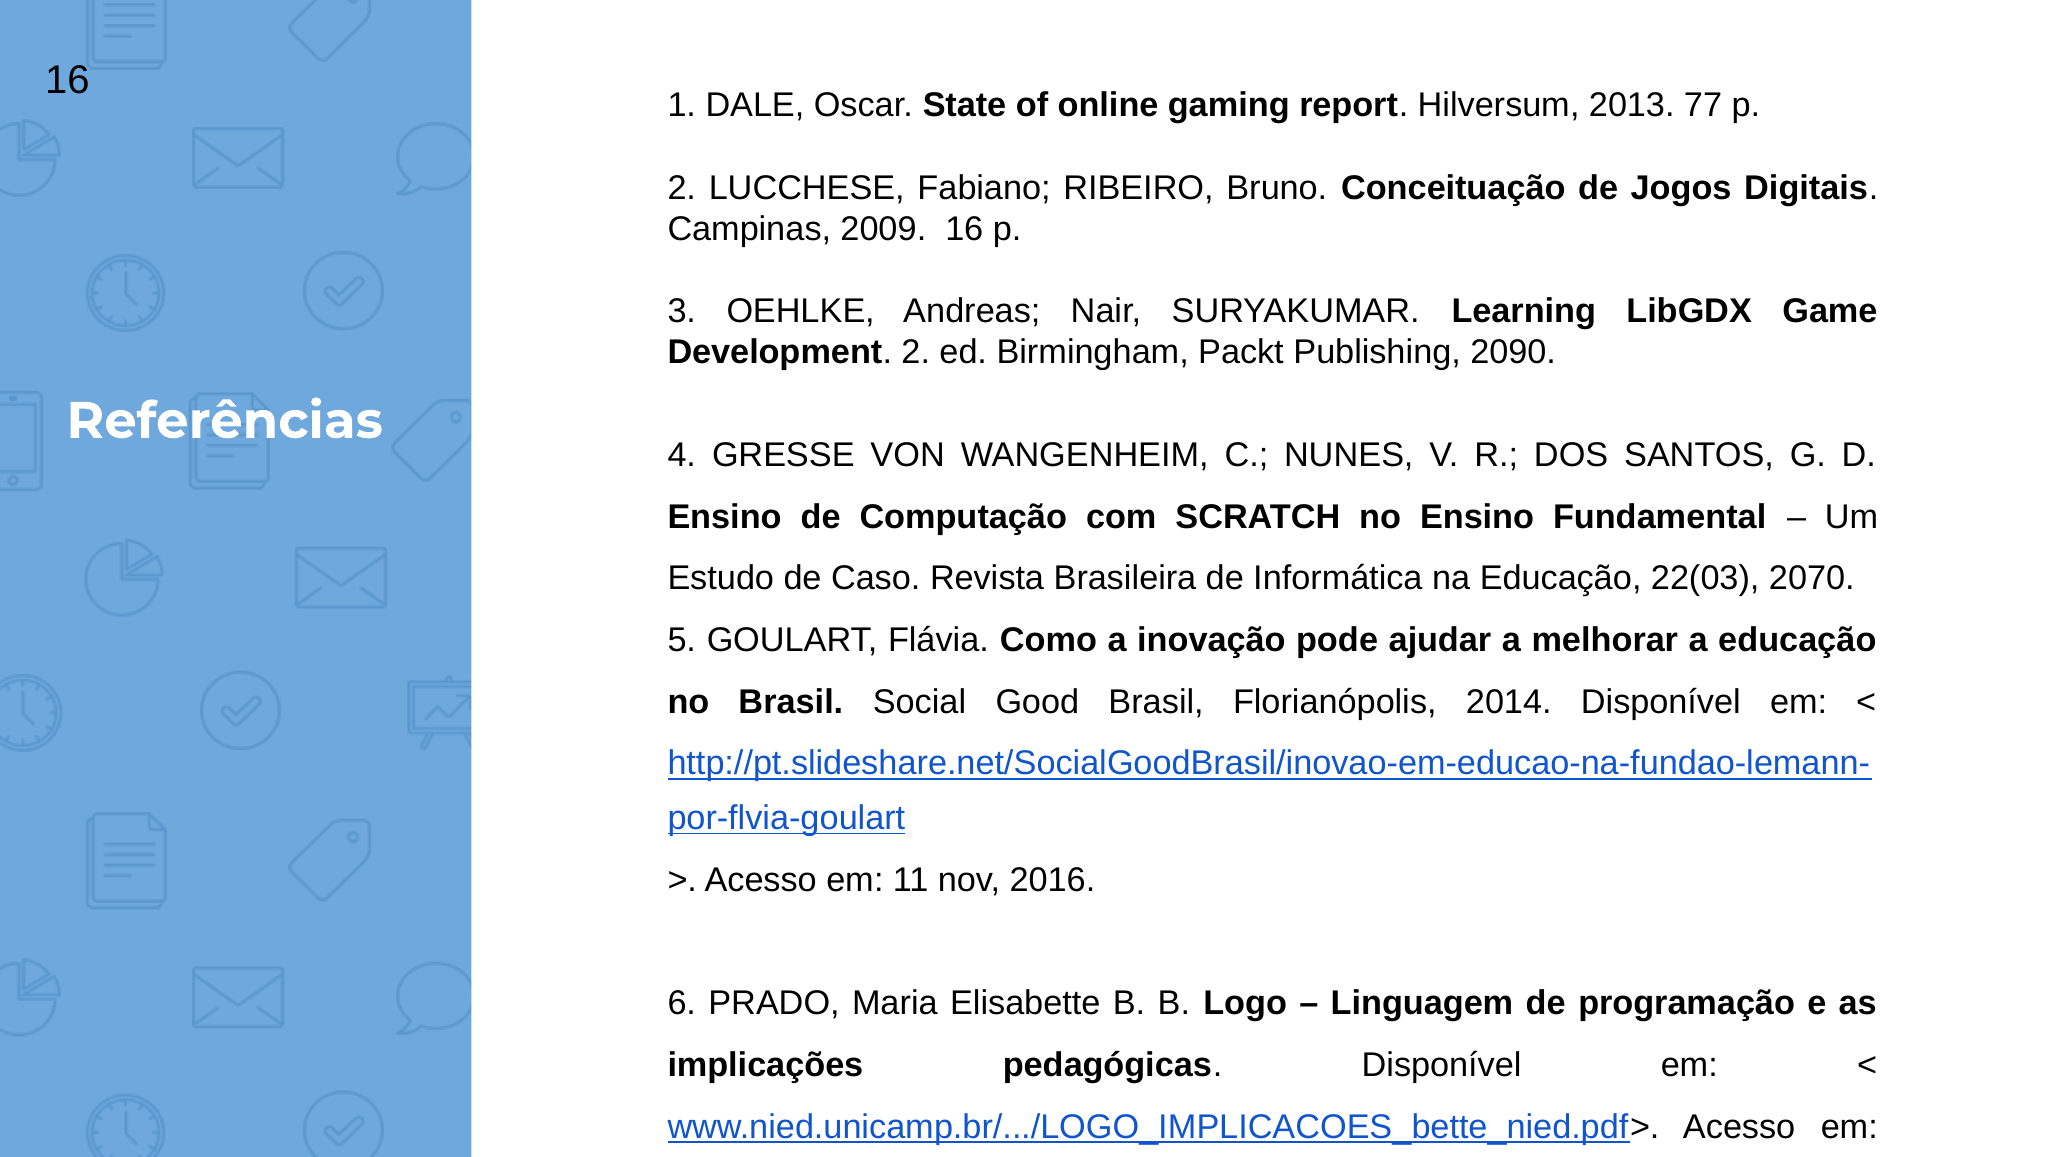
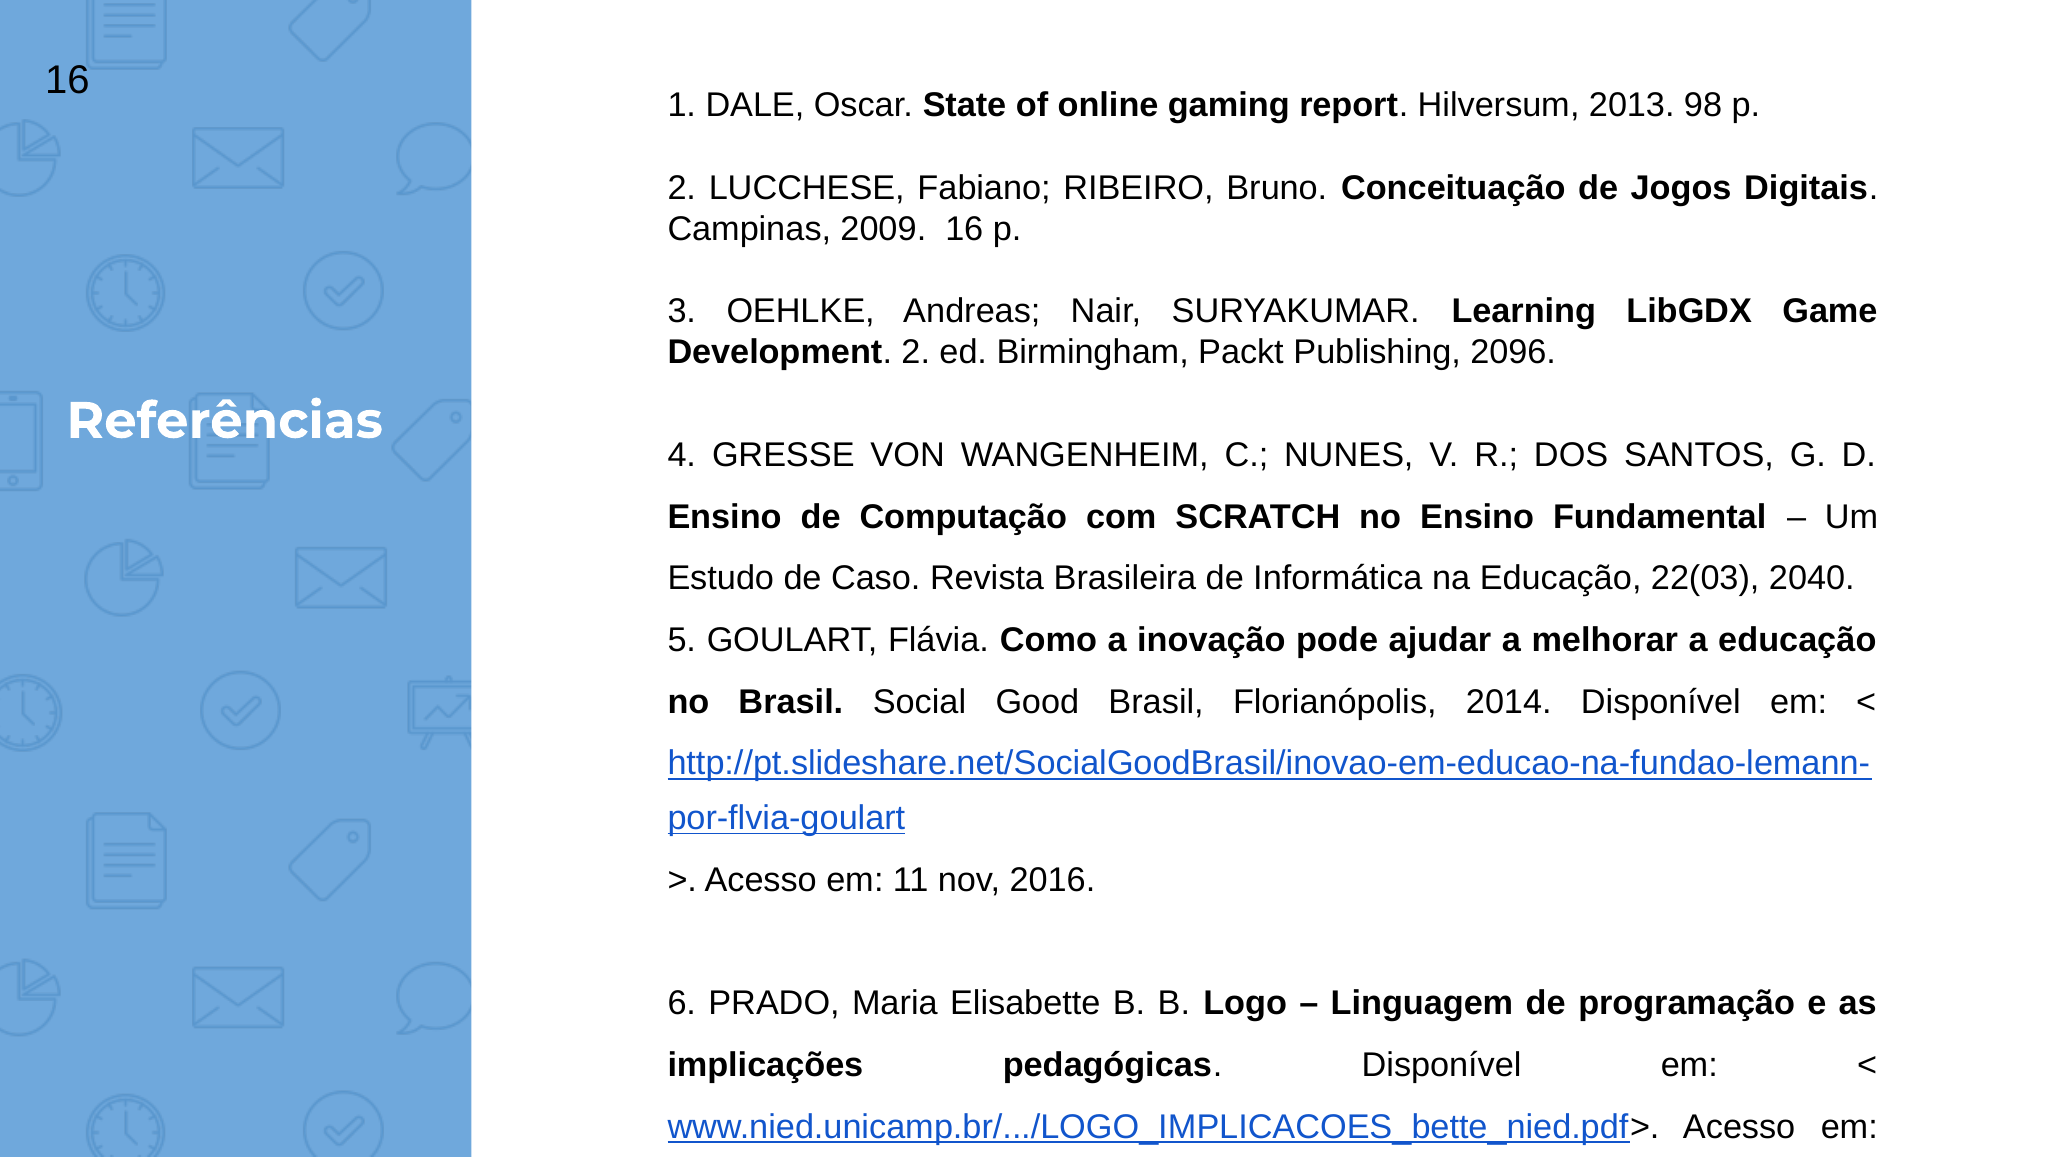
77: 77 -> 98
2090: 2090 -> 2096
2070: 2070 -> 2040
